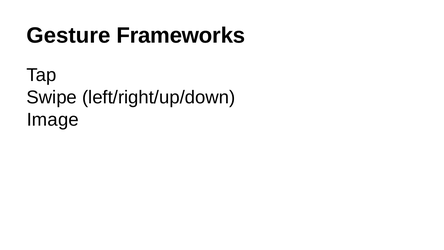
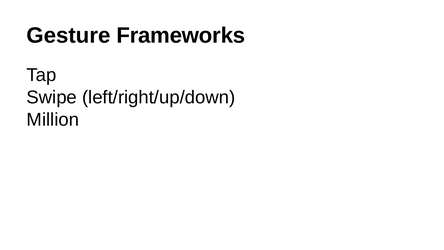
Image: Image -> Million
